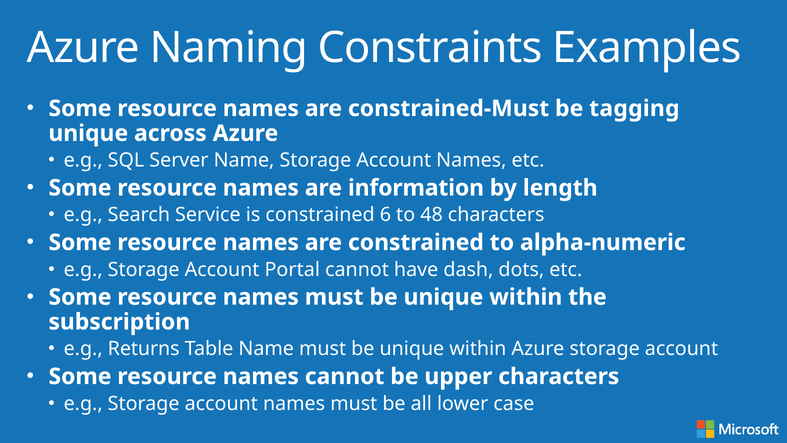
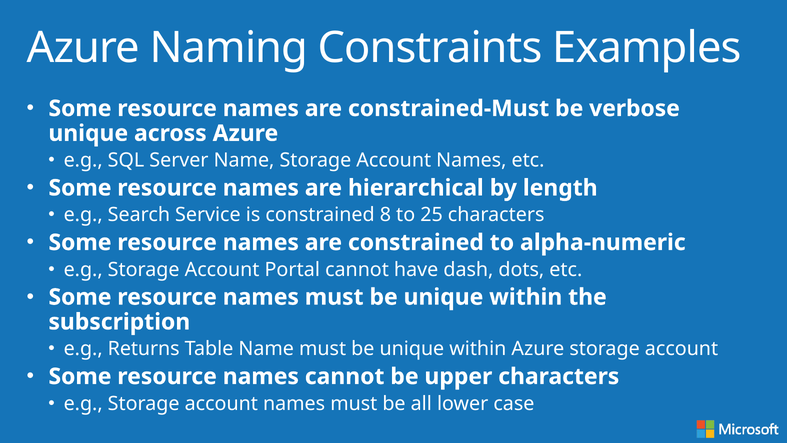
tagging: tagging -> verbose
information: information -> hierarchical
6: 6 -> 8
48: 48 -> 25
